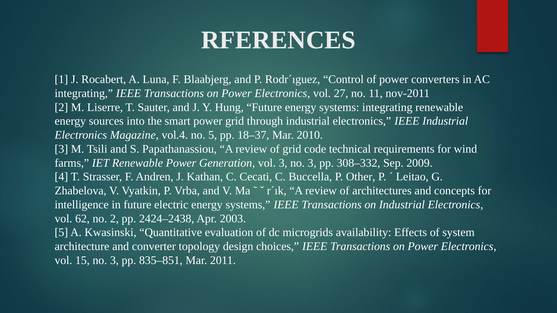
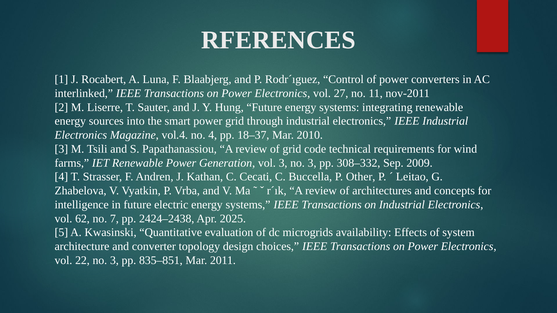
integrating at (84, 93): integrating -> interlinked
no 5: 5 -> 4
no 2: 2 -> 7
2003: 2003 -> 2025
15: 15 -> 22
